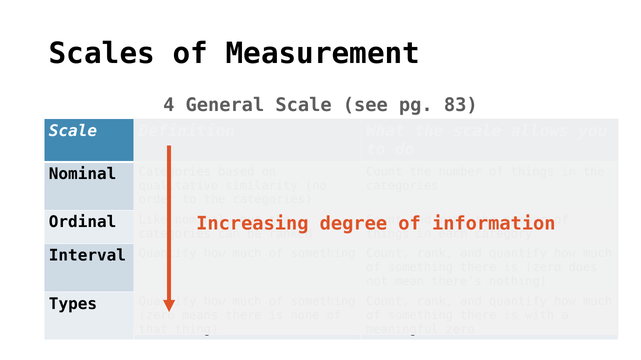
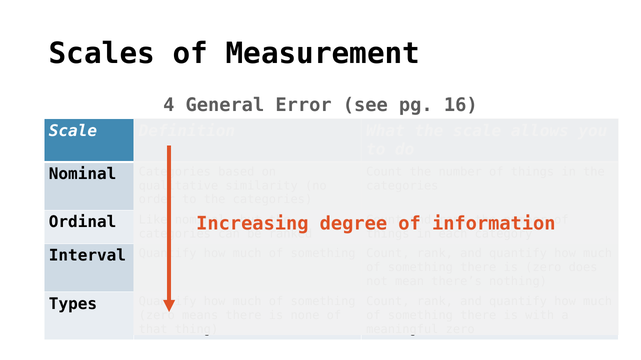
General Scale: Scale -> Error
83: 83 -> 16
